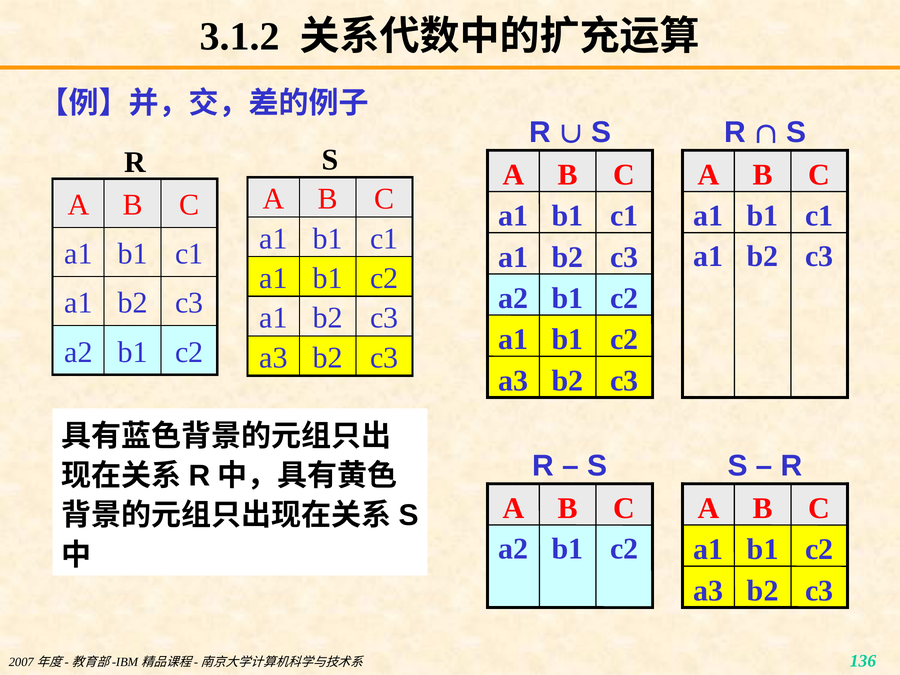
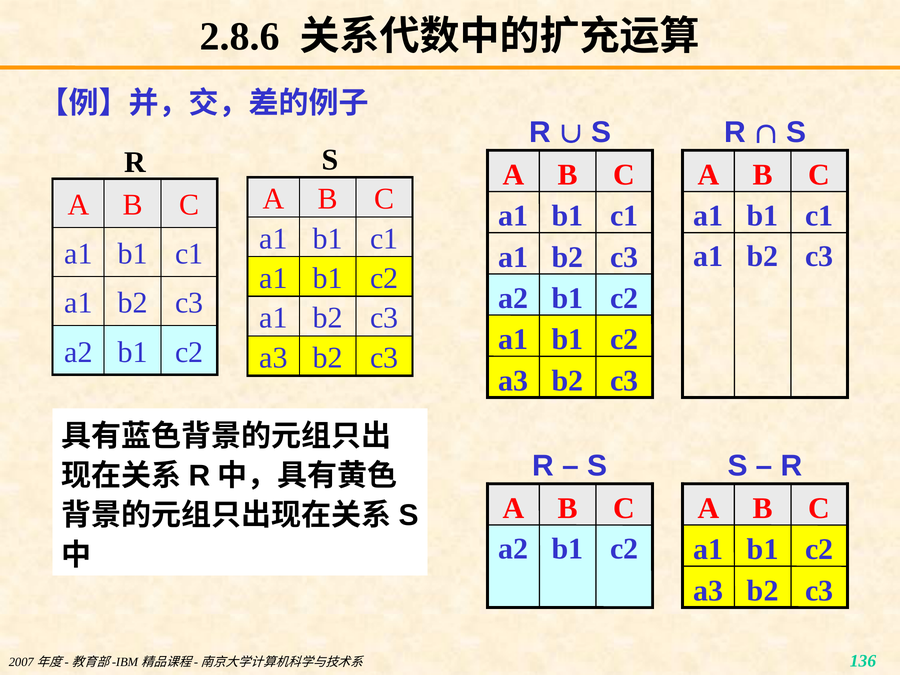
3.1.2: 3.1.2 -> 2.8.6
